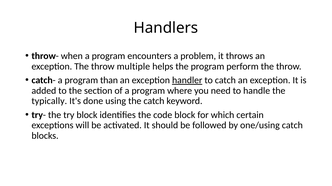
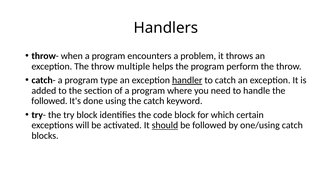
than: than -> type
typically at (49, 101): typically -> followed
should underline: none -> present
